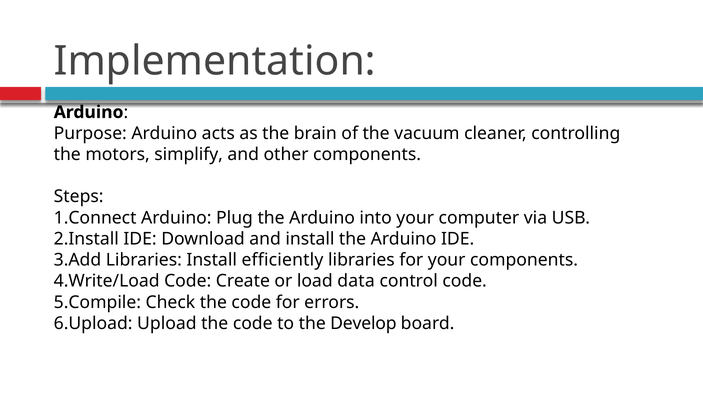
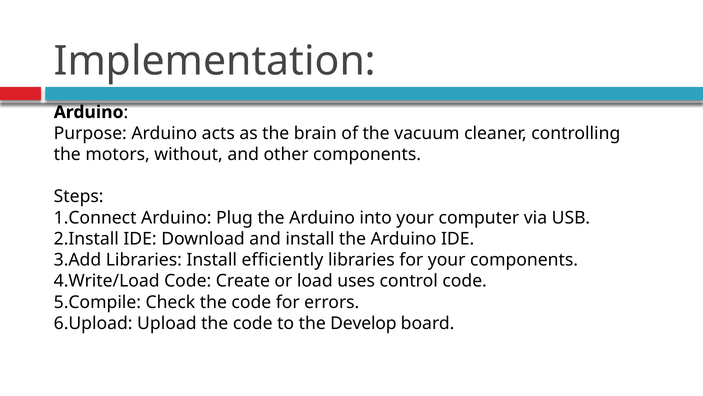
simplify: simplify -> without
data: data -> uses
